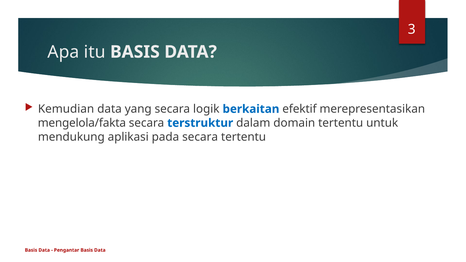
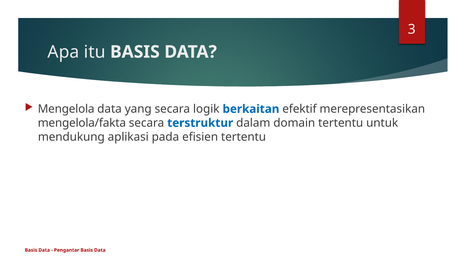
Kemudian: Kemudian -> Mengelola
pada secara: secara -> efisien
